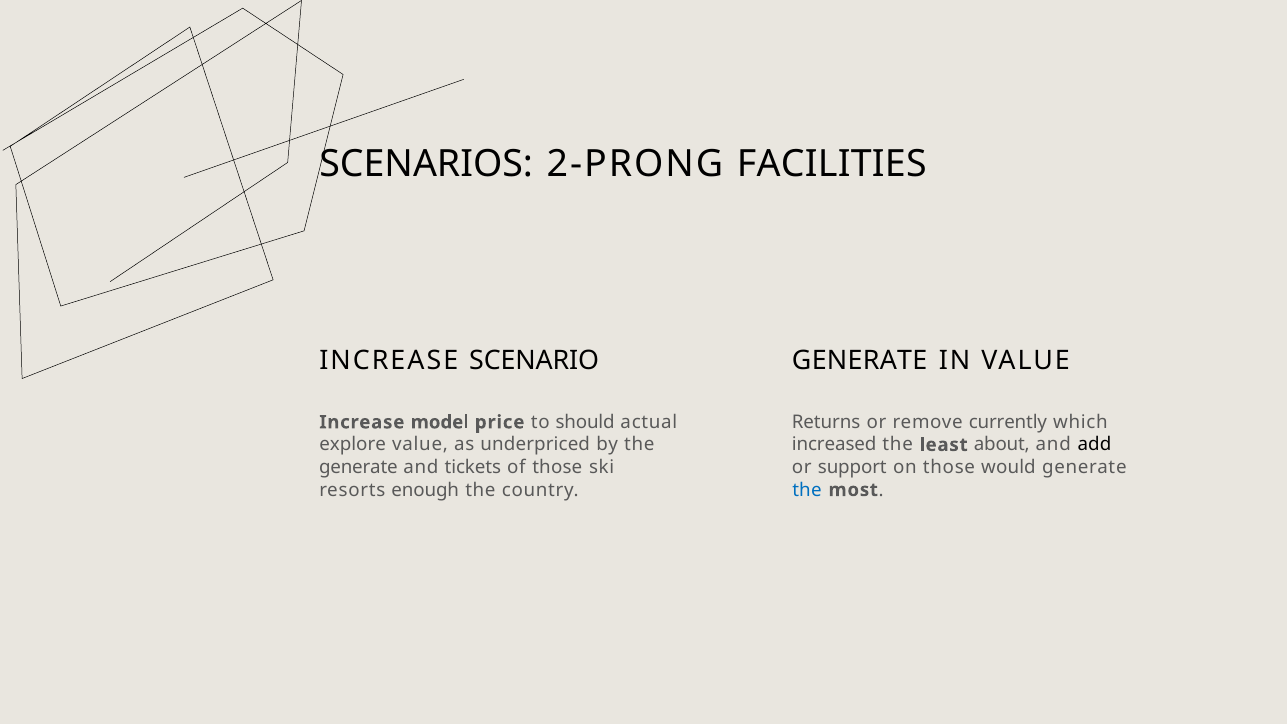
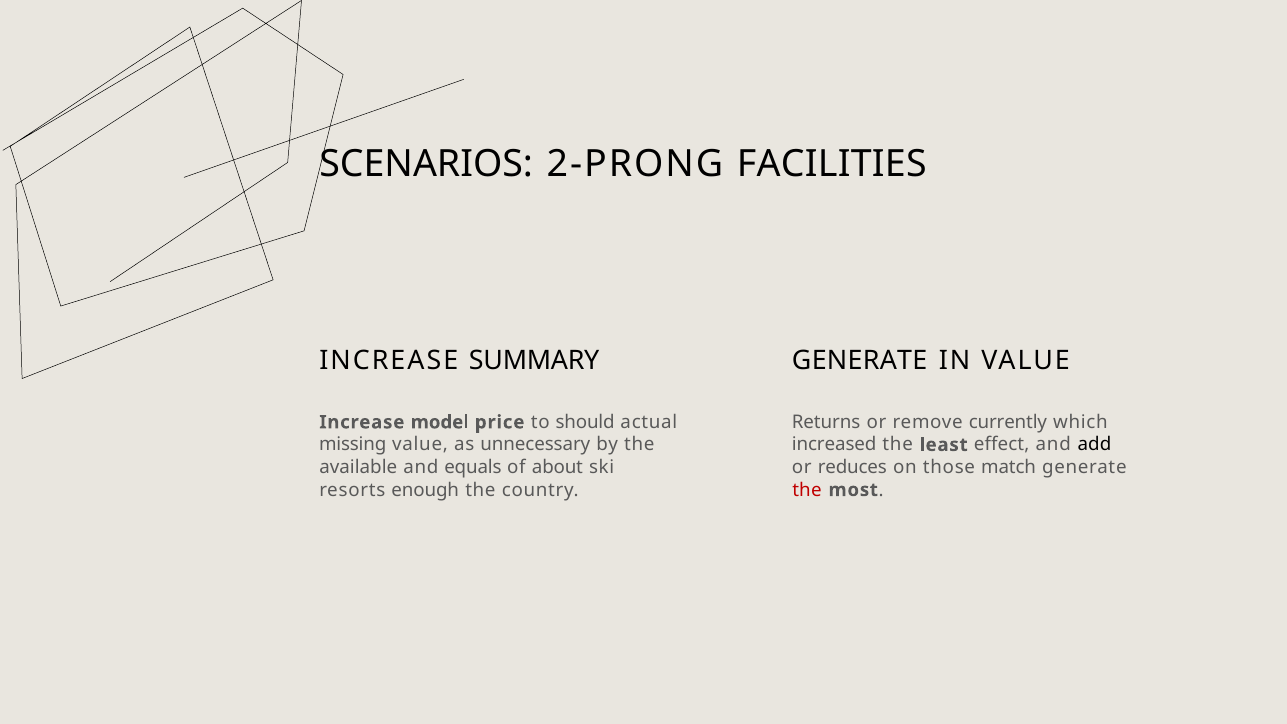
SCENARIO: SCENARIO -> SUMMARY
explore: explore -> missing
underpriced: underpriced -> unnecessary
about: about -> effect
generate at (358, 467): generate -> available
tickets: tickets -> equals
of those: those -> about
support: support -> reduces
would: would -> match
the at (807, 490) colour: blue -> red
